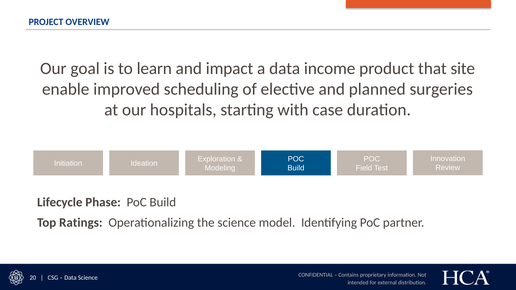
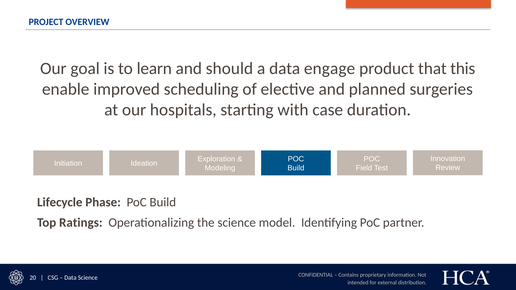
impact: impact -> should
income: income -> engage
site: site -> this
